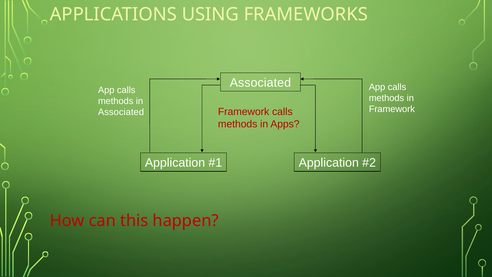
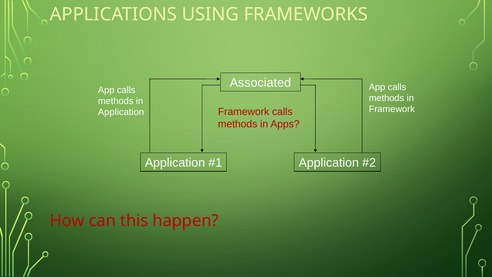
Associated at (121, 112): Associated -> Application
